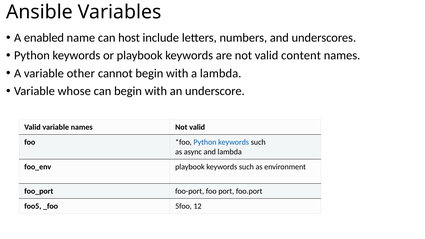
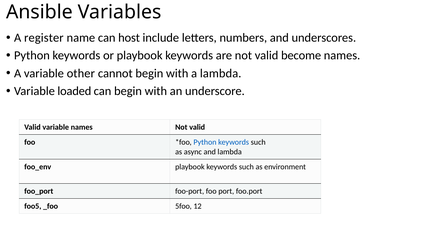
enabled: enabled -> register
content: content -> become
whose: whose -> loaded
